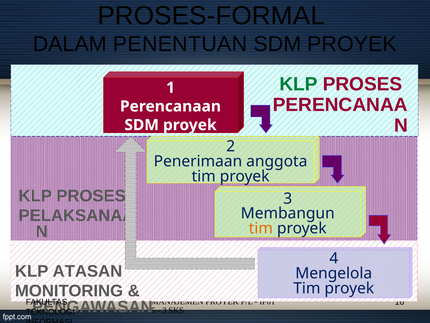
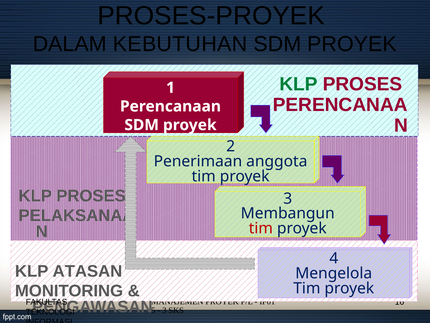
PROSES-FORMAL: PROSES-FORMAL -> PROSES-PROYEK
PENENTUAN: PENENTUAN -> KEBUTUHAN
tim at (261, 228) colour: orange -> red
